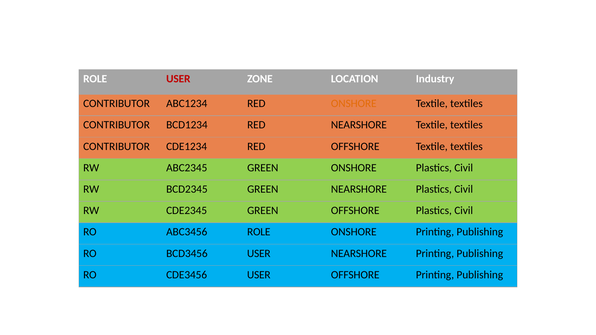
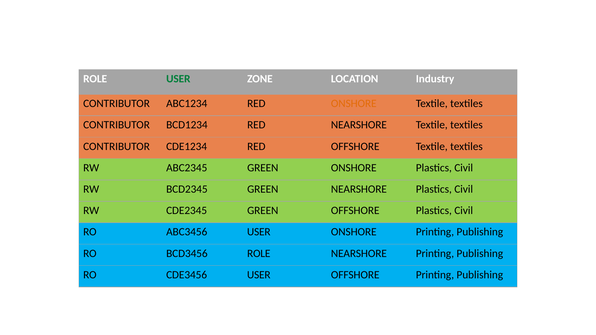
USER at (178, 79) colour: red -> green
ABC3456 ROLE: ROLE -> USER
BCD3456 USER: USER -> ROLE
